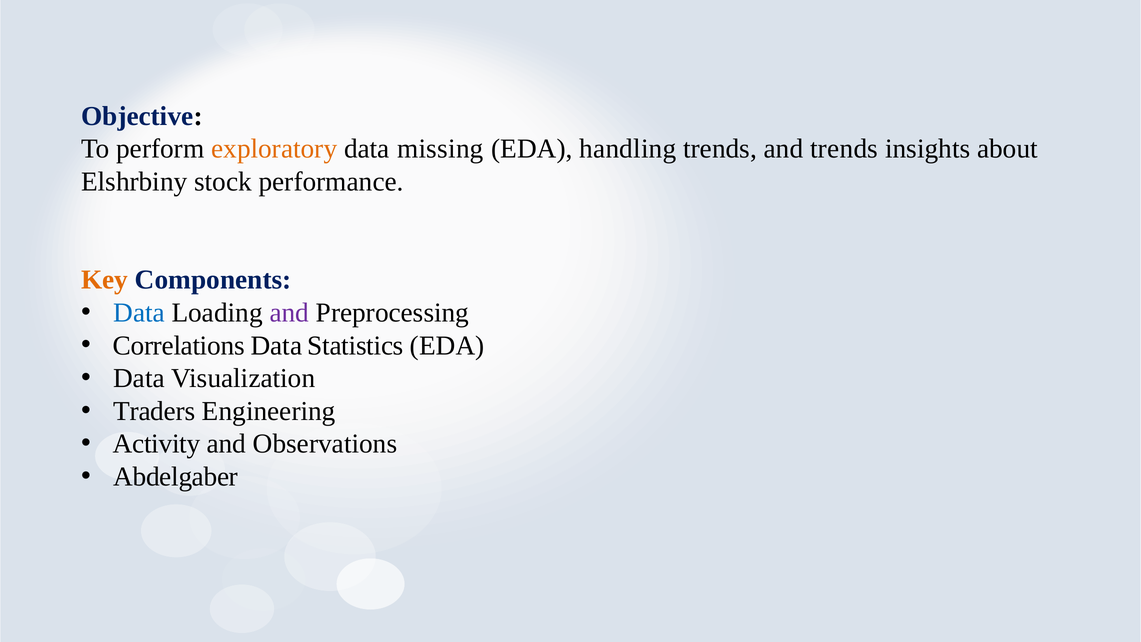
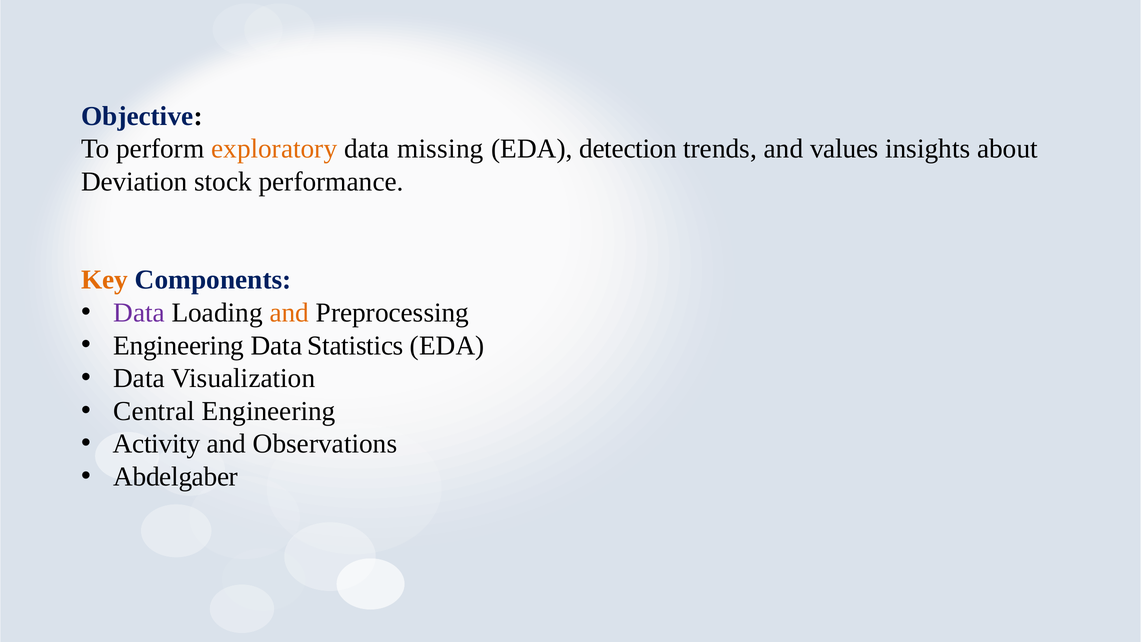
handling: handling -> detection
and trends: trends -> values
Elshrbiny: Elshrbiny -> Deviation
Data at (139, 313) colour: blue -> purple
and at (289, 313) colour: purple -> orange
Correlations at (179, 345): Correlations -> Engineering
Traders: Traders -> Central
